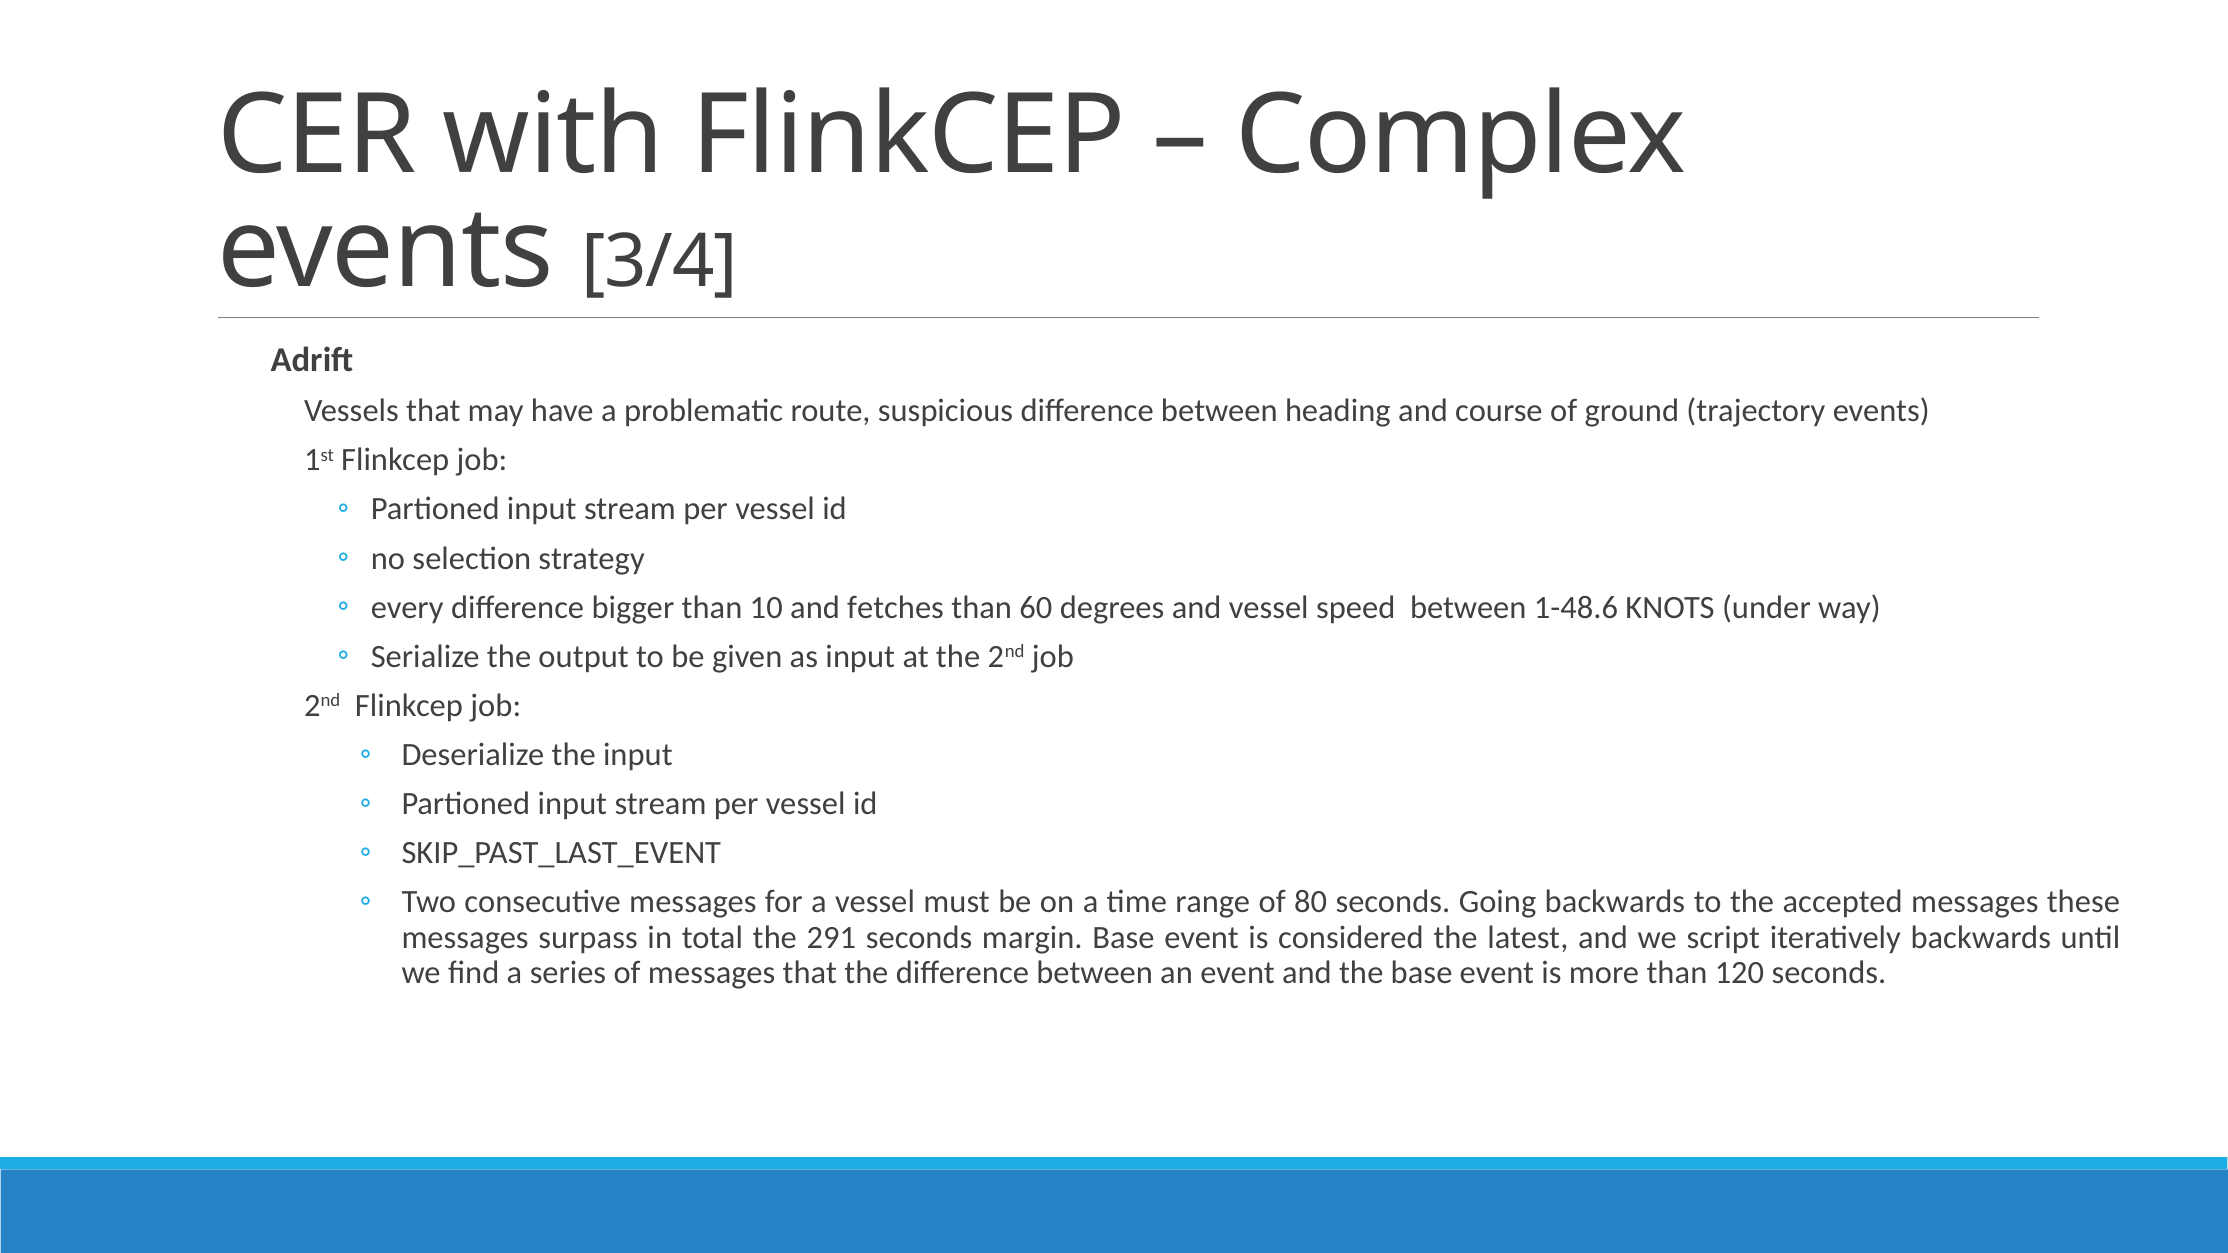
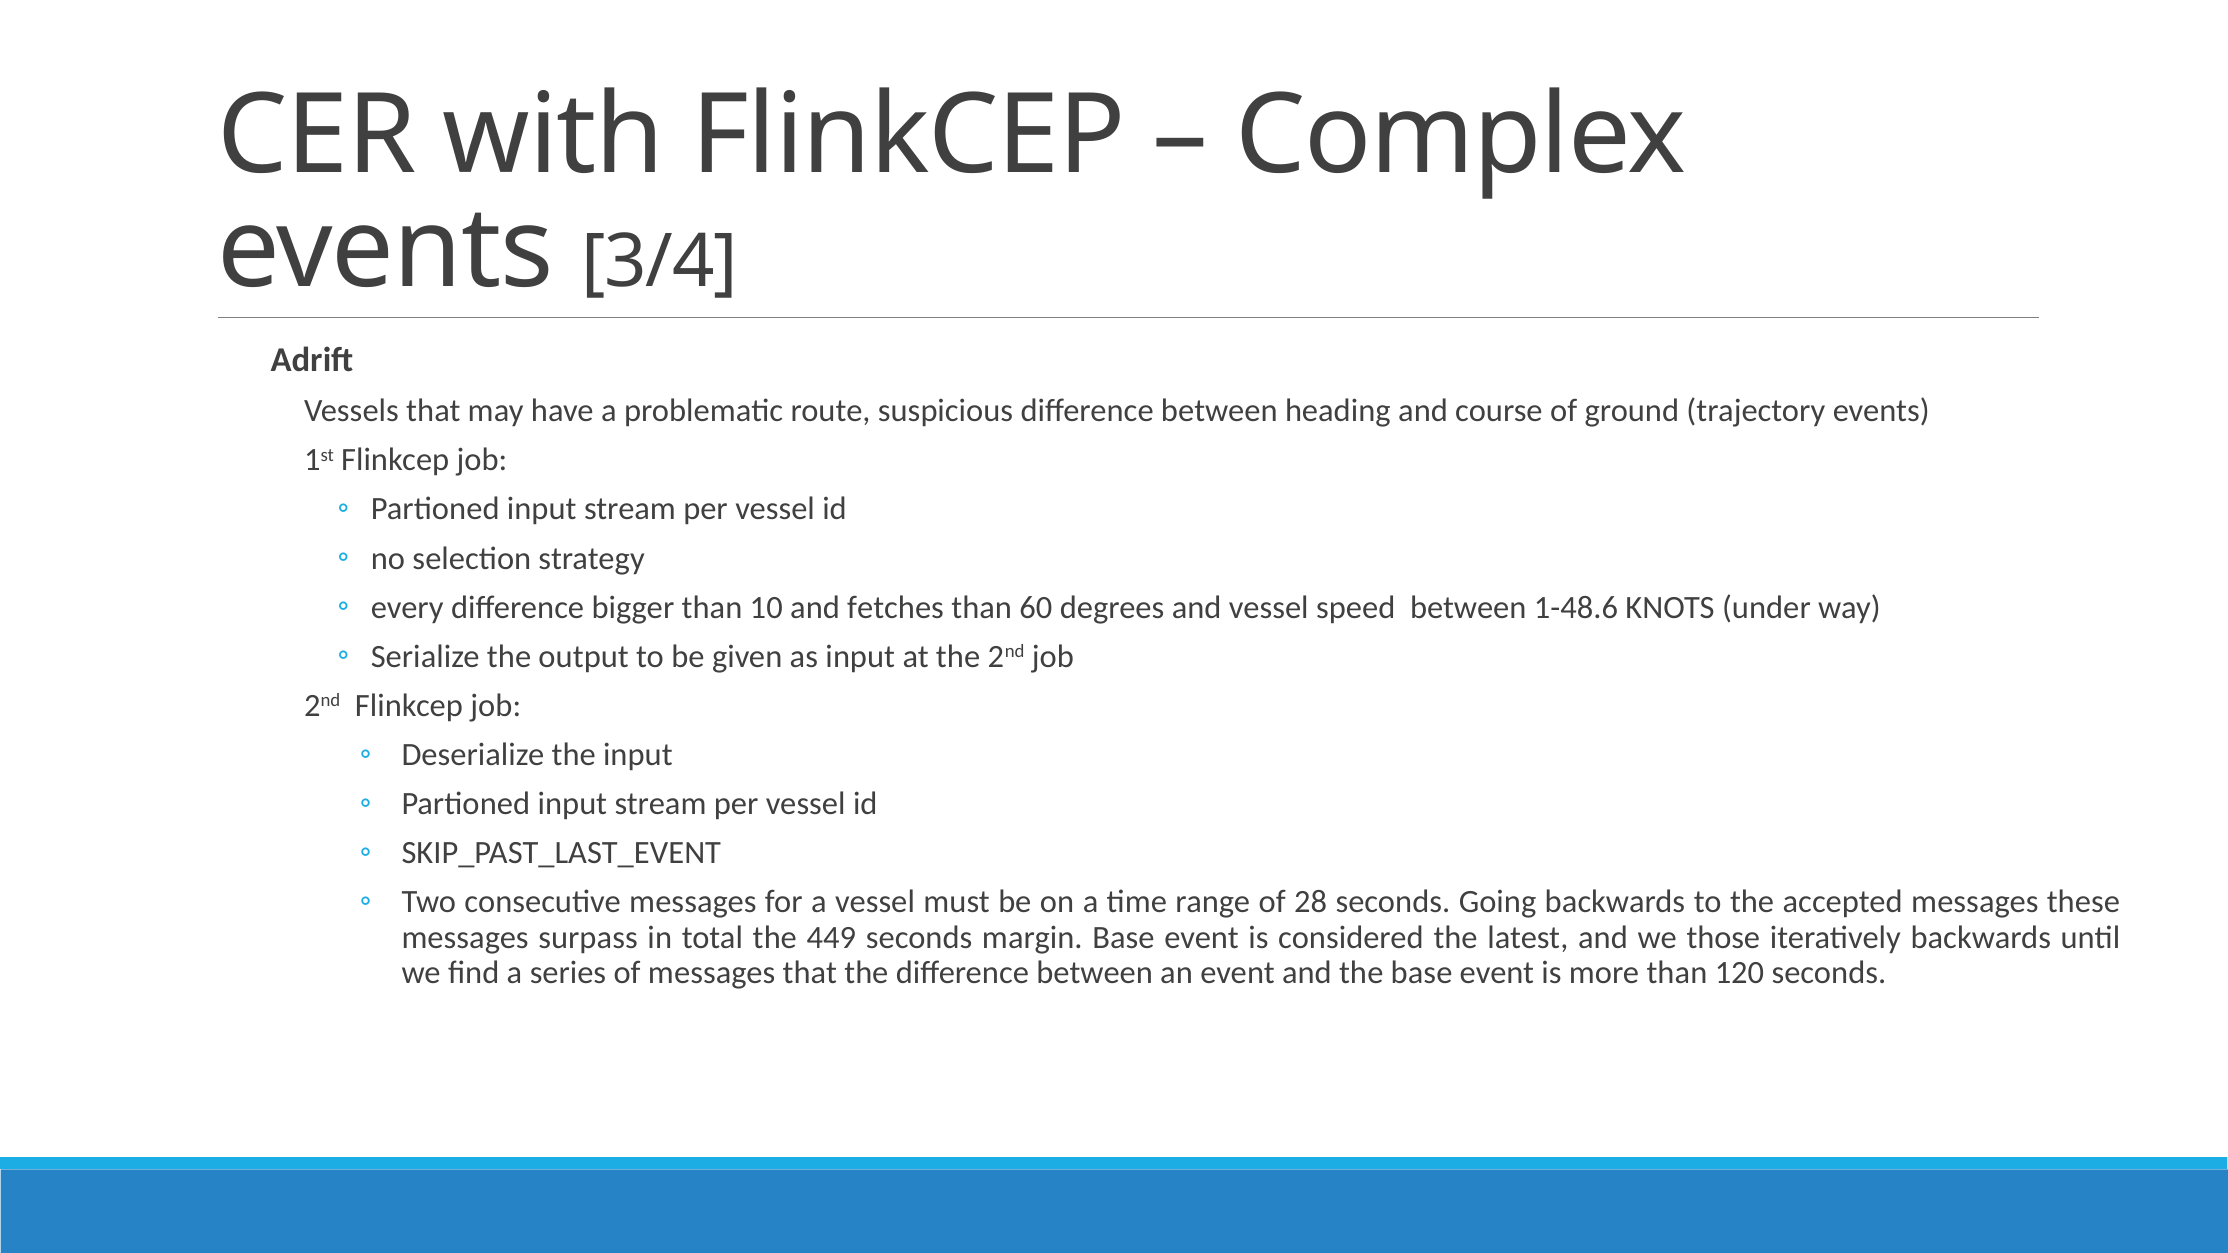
80: 80 -> 28
291: 291 -> 449
script: script -> those
